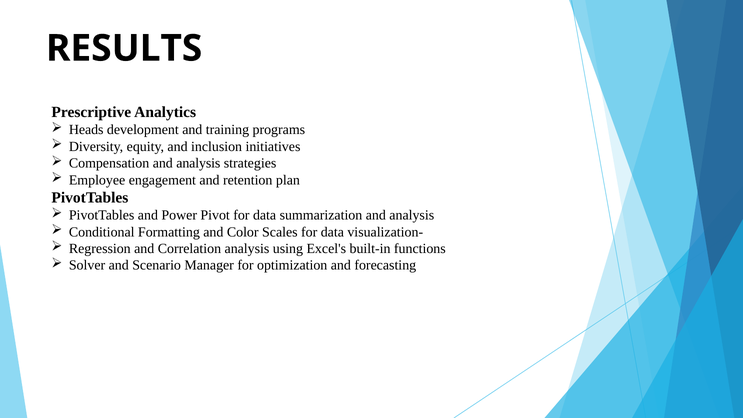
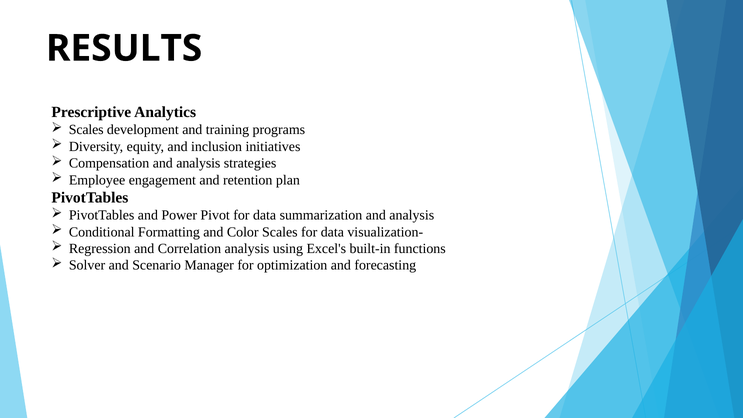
Heads at (86, 130): Heads -> Scales
